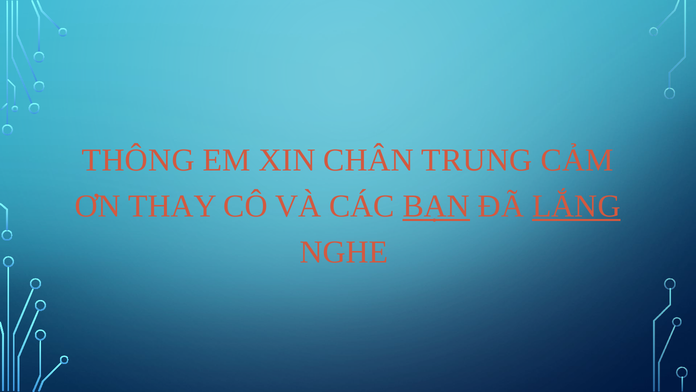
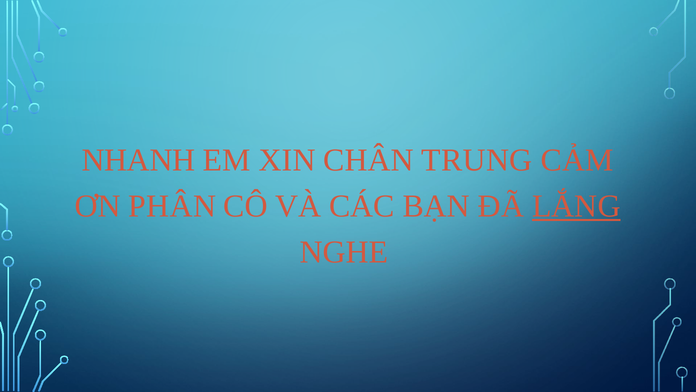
THÔNG: THÔNG -> NHANH
THAY: THAY -> PHÂN
BẠN underline: present -> none
